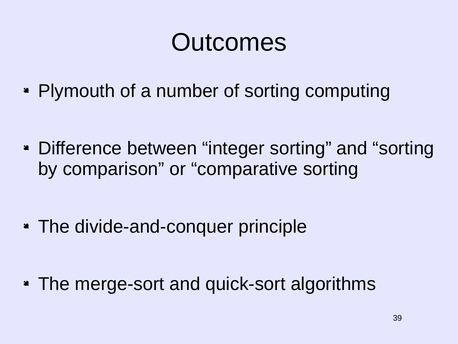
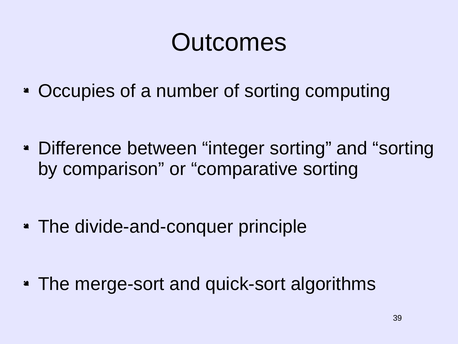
Plymouth: Plymouth -> Occupies
